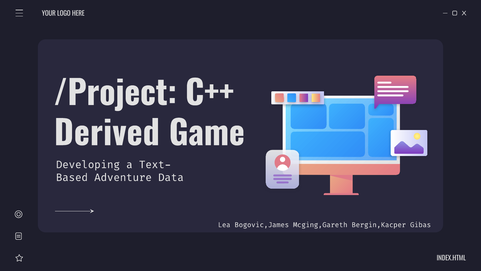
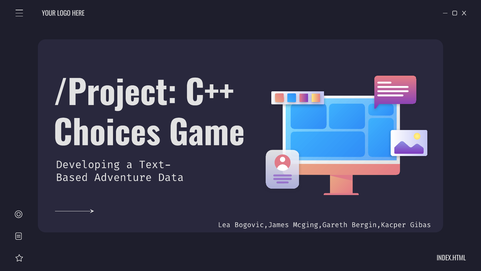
Derived: Derived -> Choices
